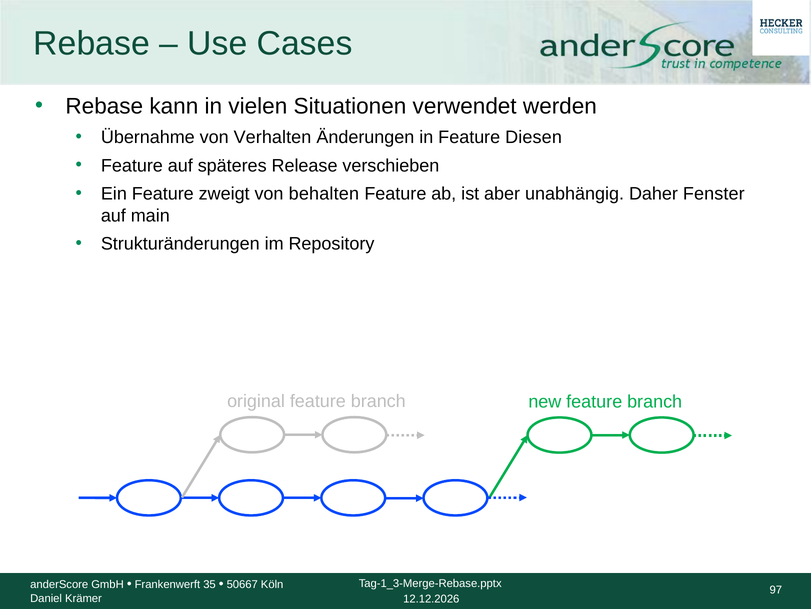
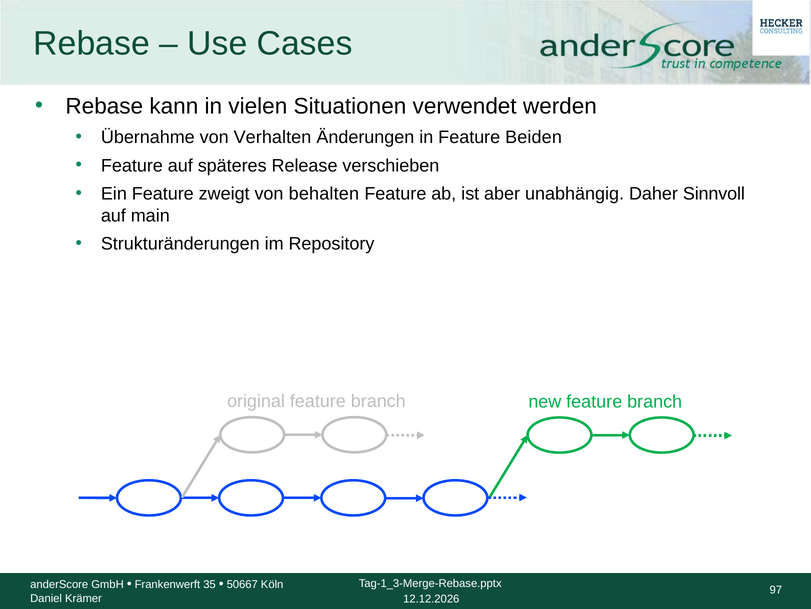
Diesen: Diesen -> Beiden
Fenster: Fenster -> Sinnvoll
